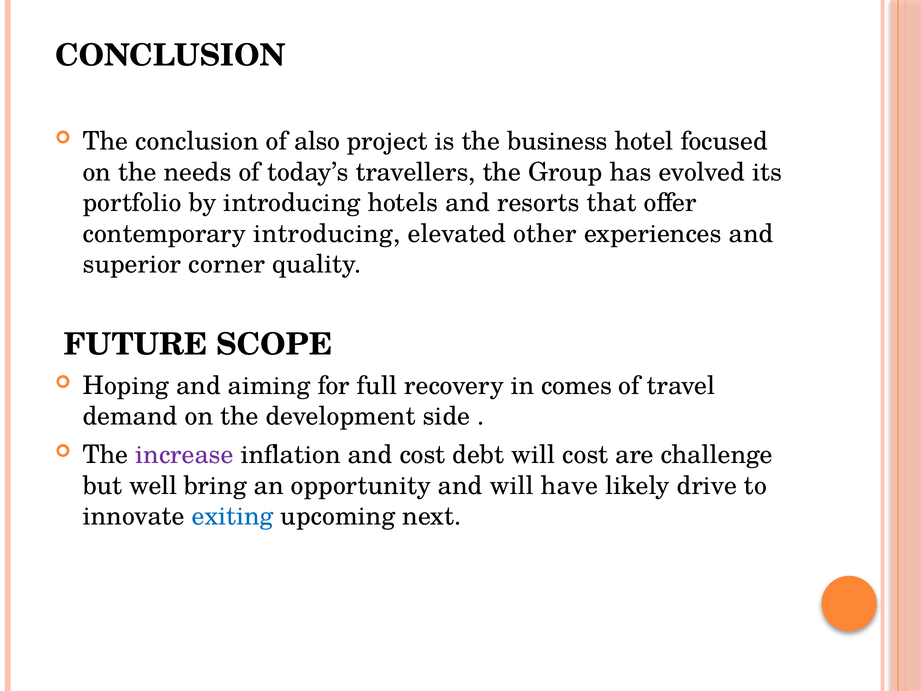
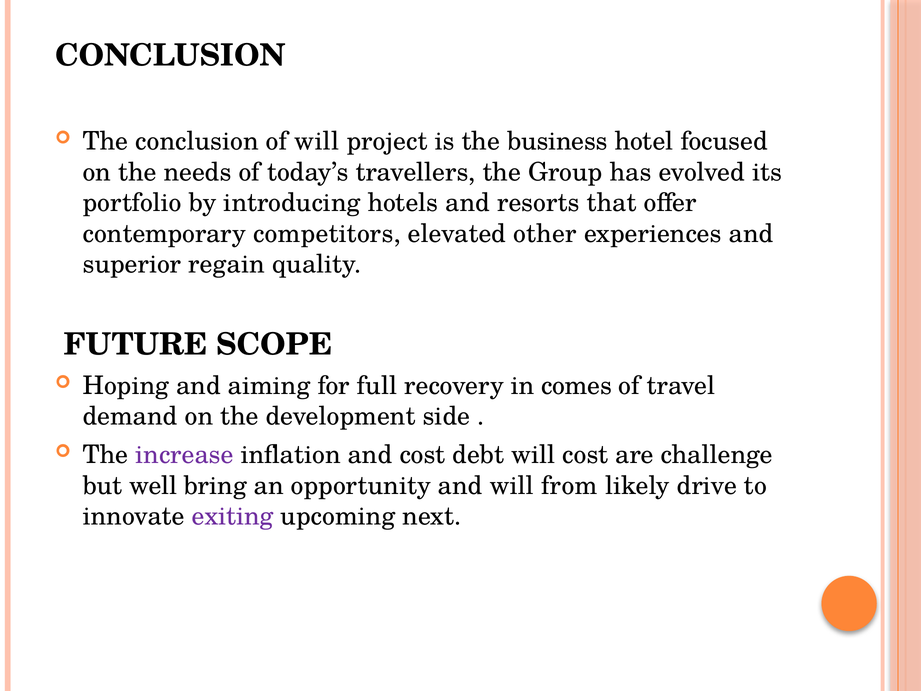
of also: also -> will
contemporary introducing: introducing -> competitors
corner: corner -> regain
have: have -> from
exiting colour: blue -> purple
